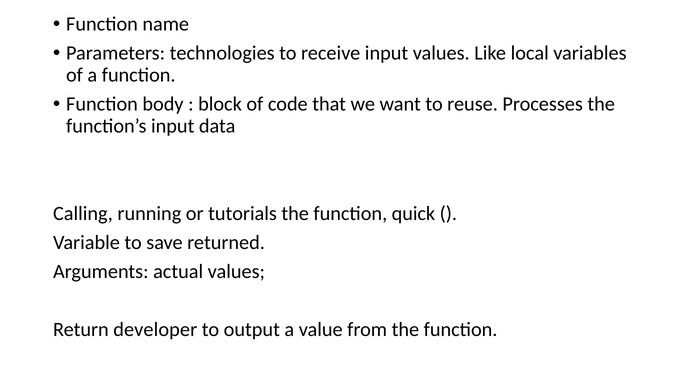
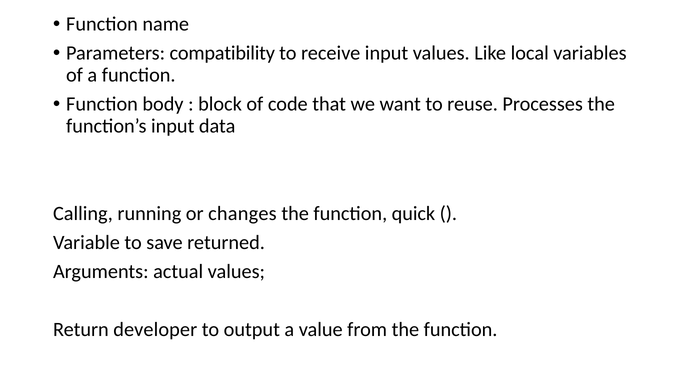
technologies: technologies -> compatibility
tutorials: tutorials -> changes
